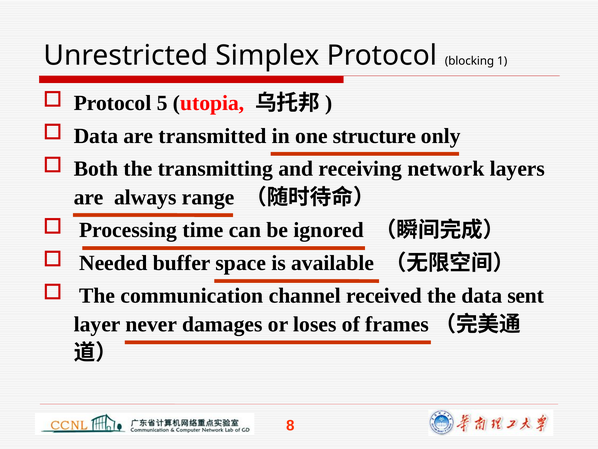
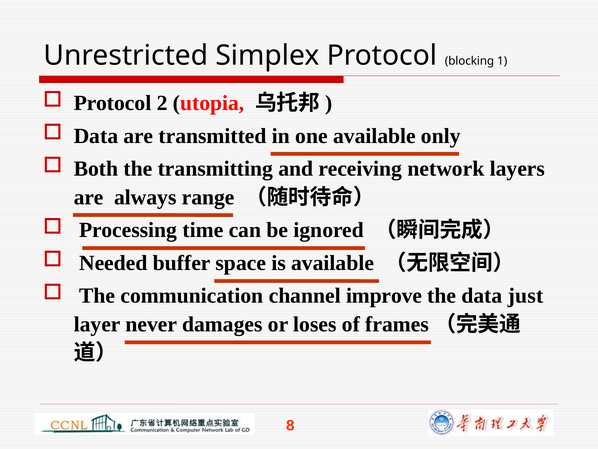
5: 5 -> 2
one structure: structure -> available
received: received -> improve
sent: sent -> just
